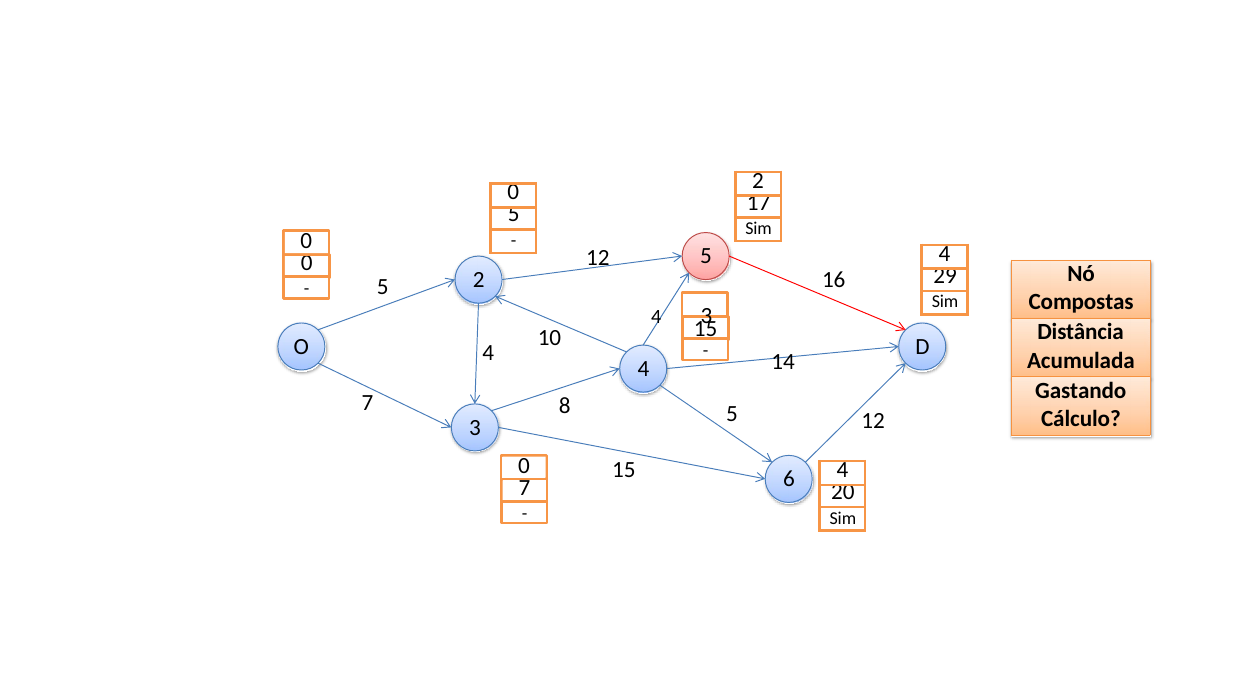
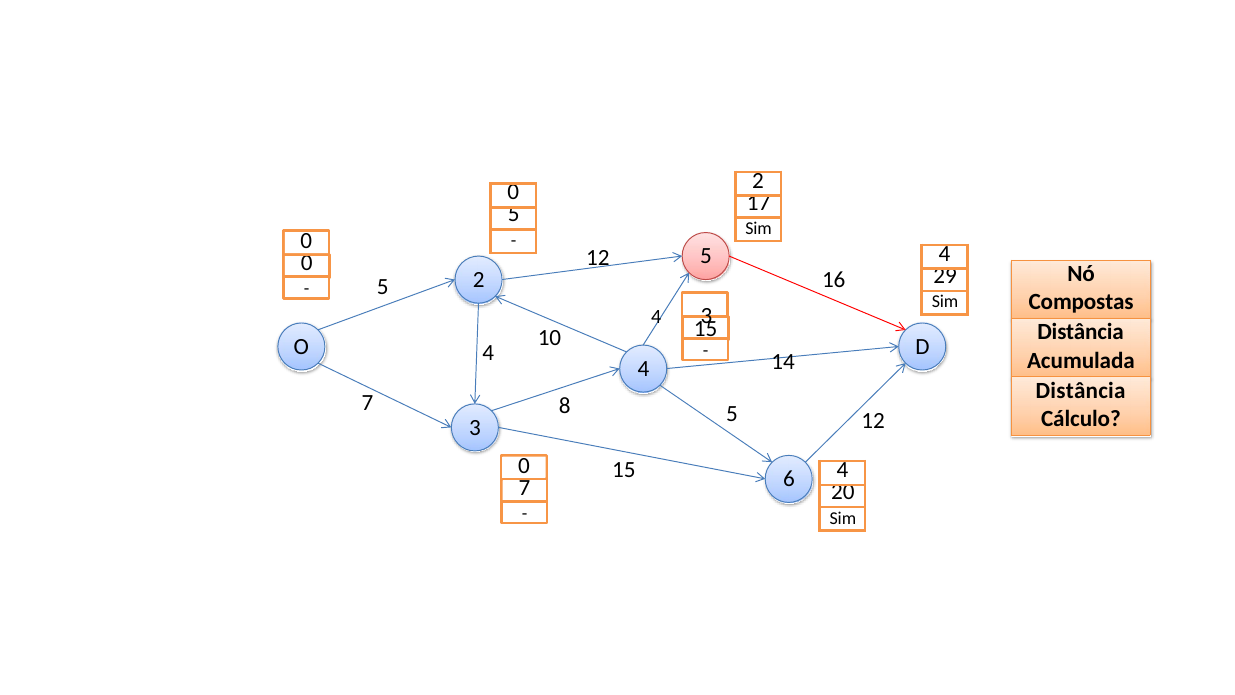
Gastando at (1081, 390): Gastando -> Distância
